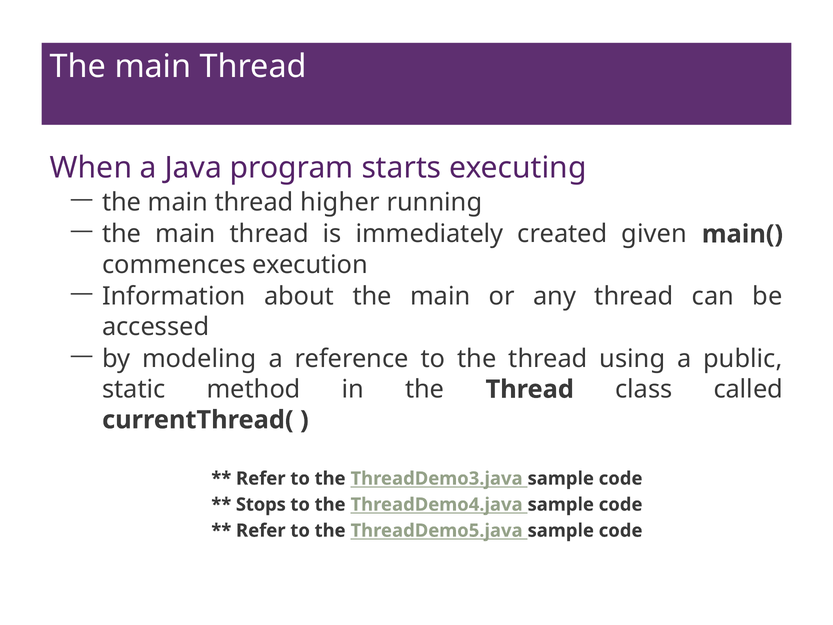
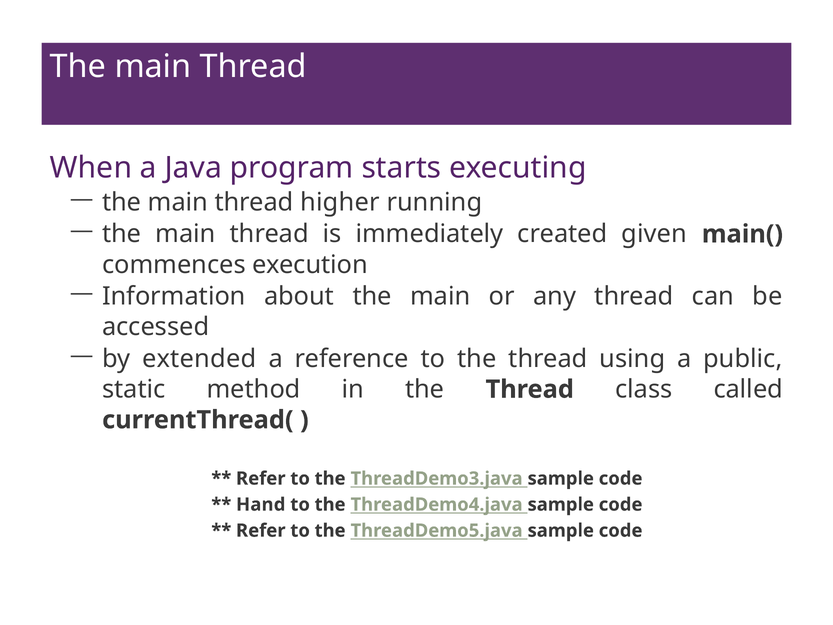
modeling: modeling -> extended
Stops: Stops -> Hand
